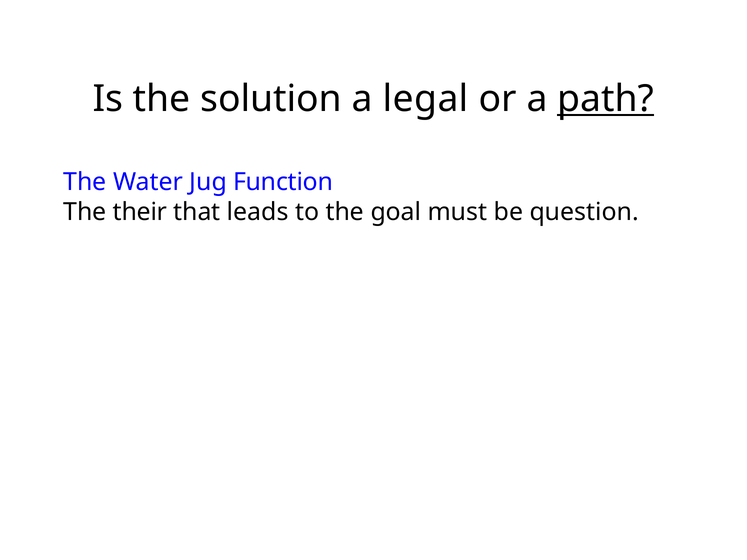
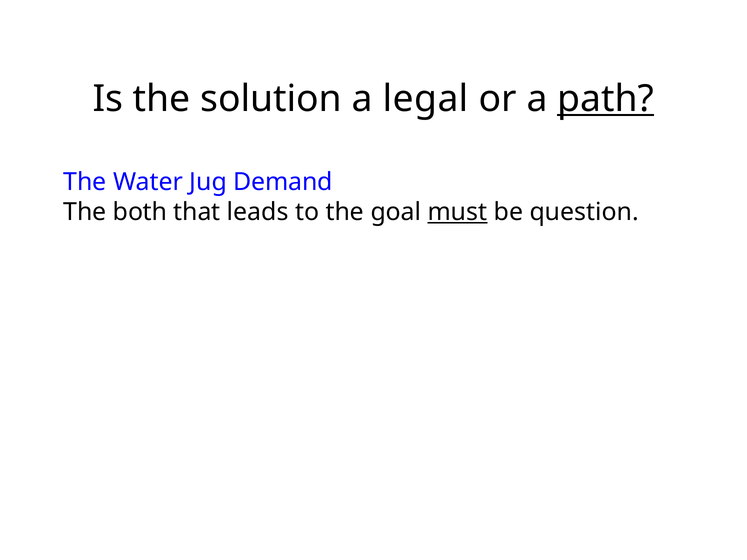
Function: Function -> Demand
their: their -> both
must underline: none -> present
